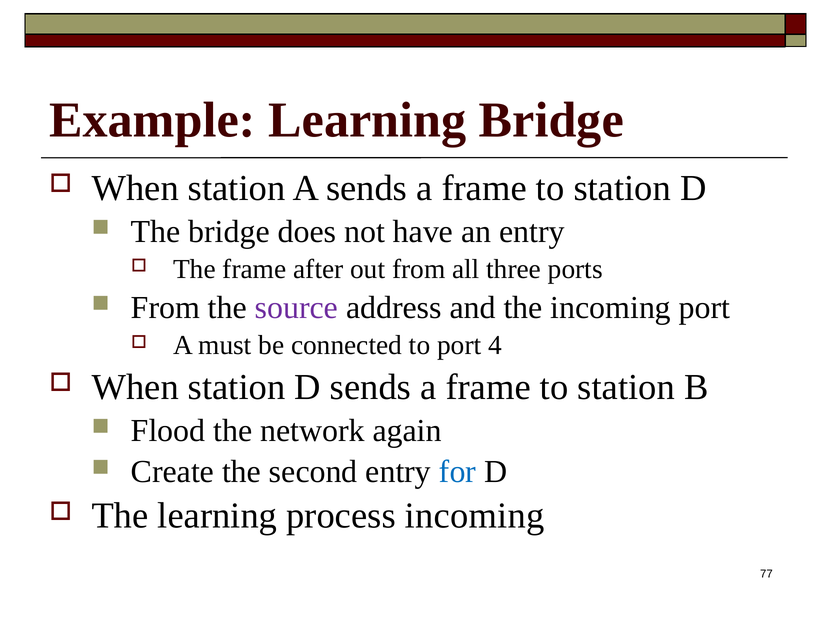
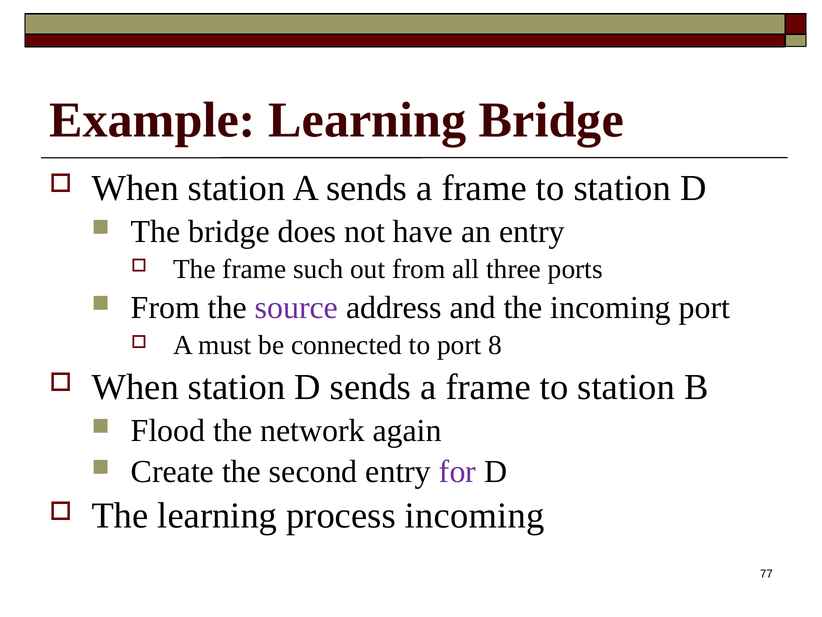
after: after -> such
4: 4 -> 8
for colour: blue -> purple
